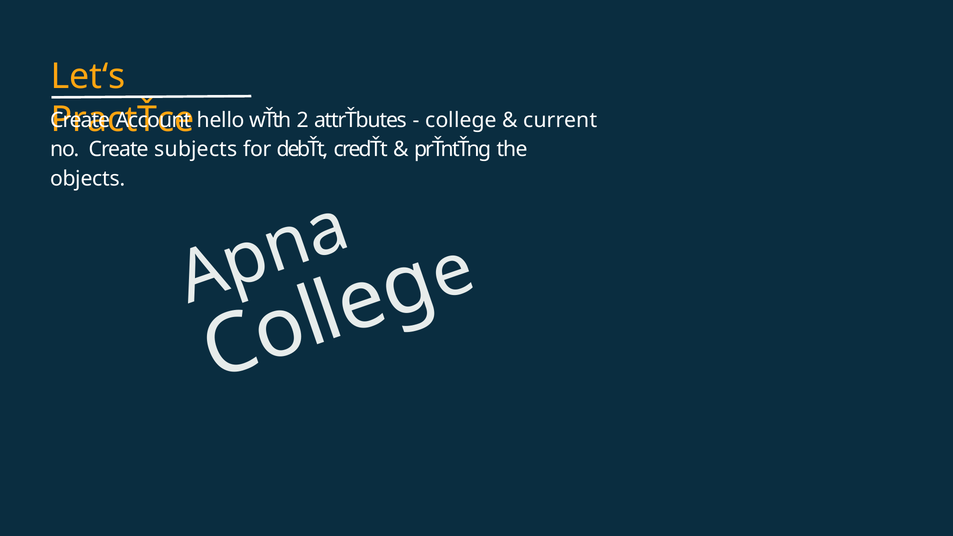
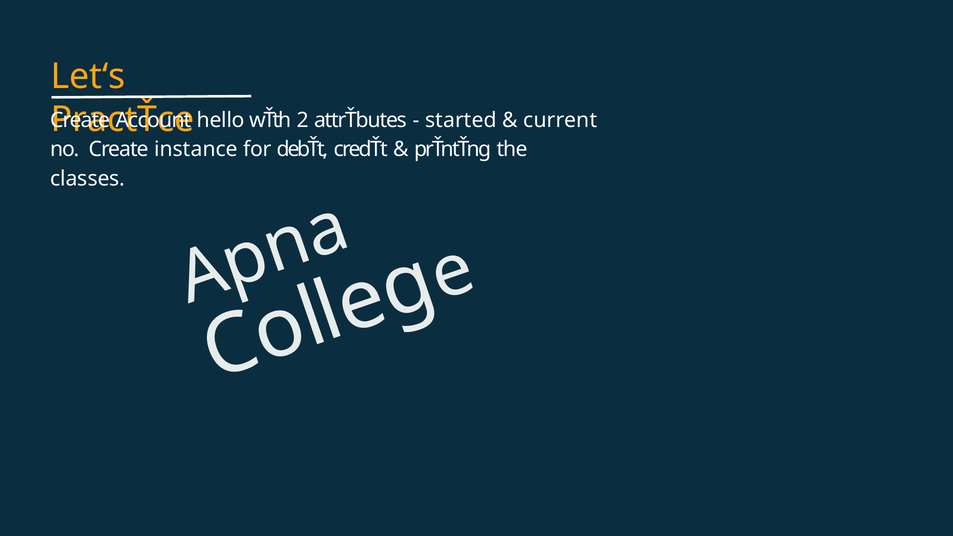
college: college -> started
subjects: subjects -> instance
objects: objects -> classes
